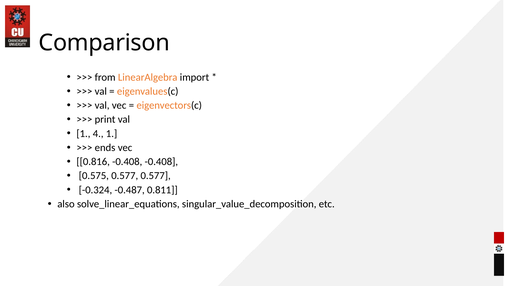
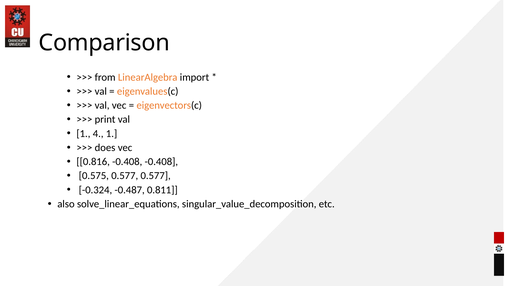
ends: ends -> does
